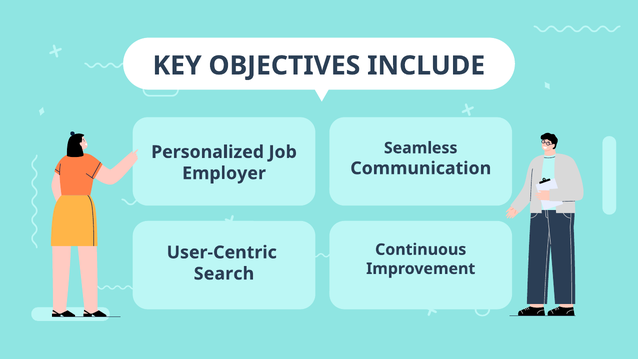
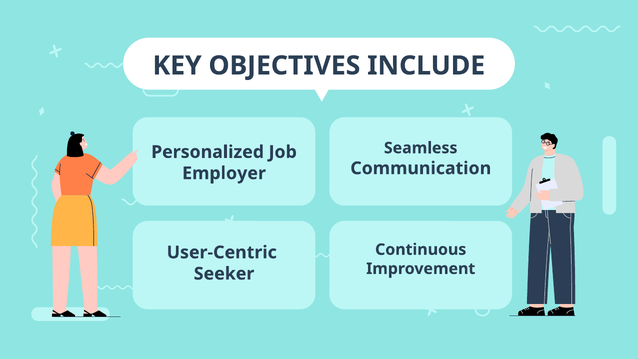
Search: Search -> Seeker
